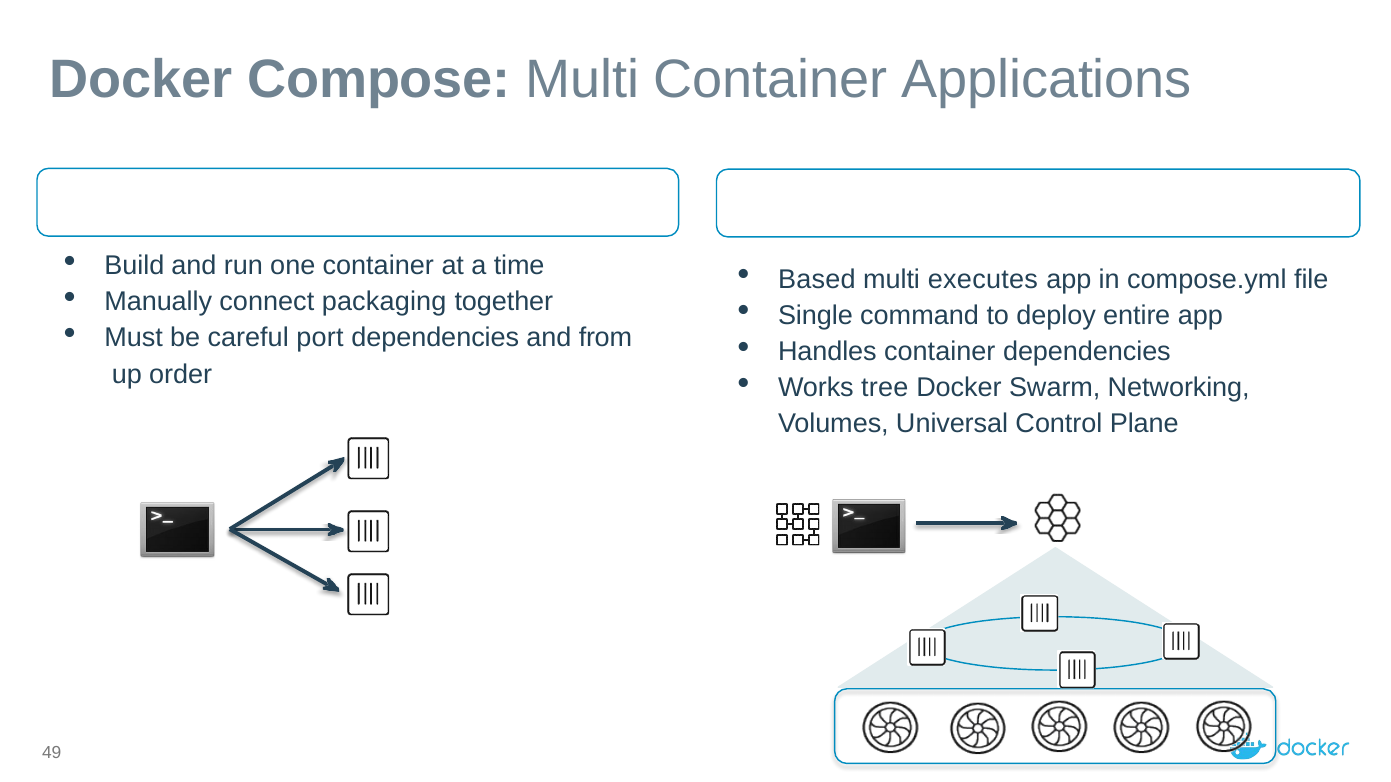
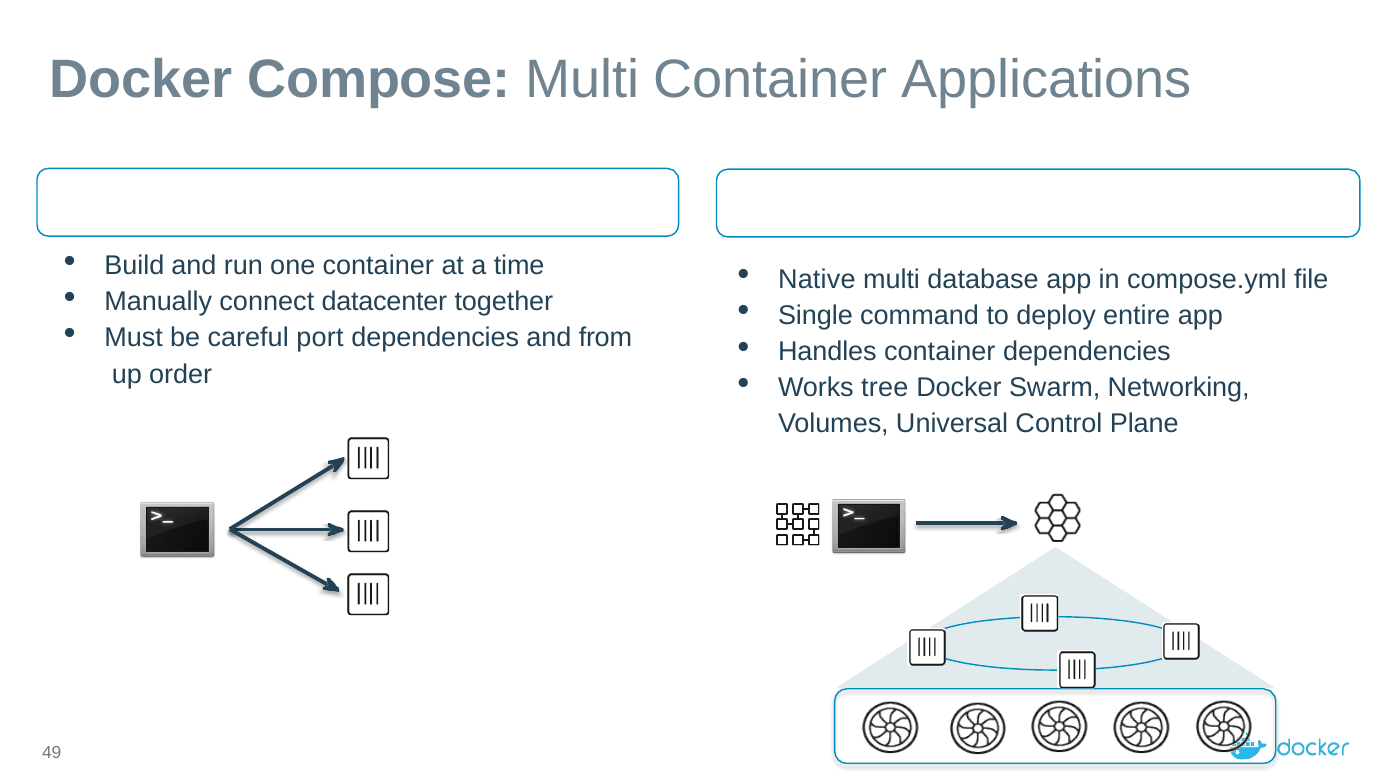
Based: Based -> Native
executes: executes -> database
packaging: packaging -> datacenter
